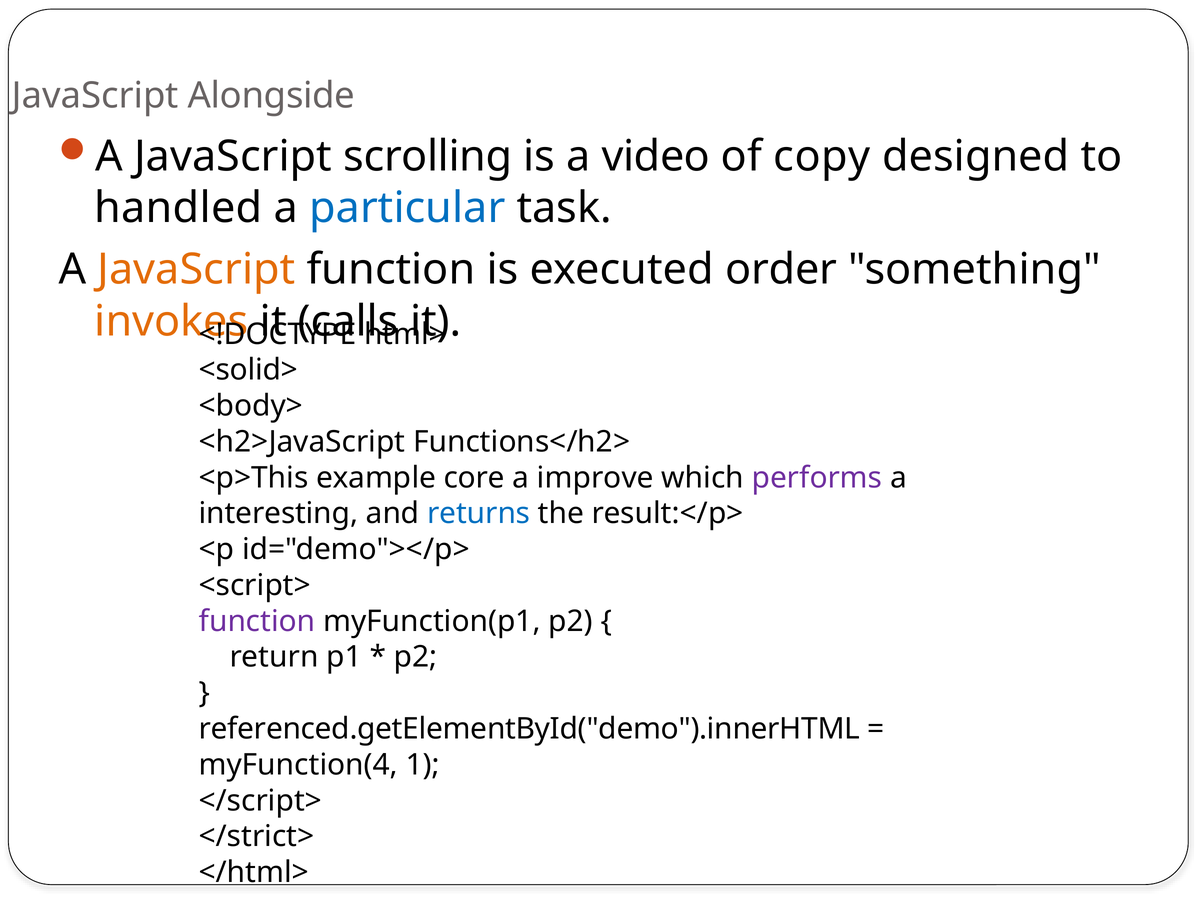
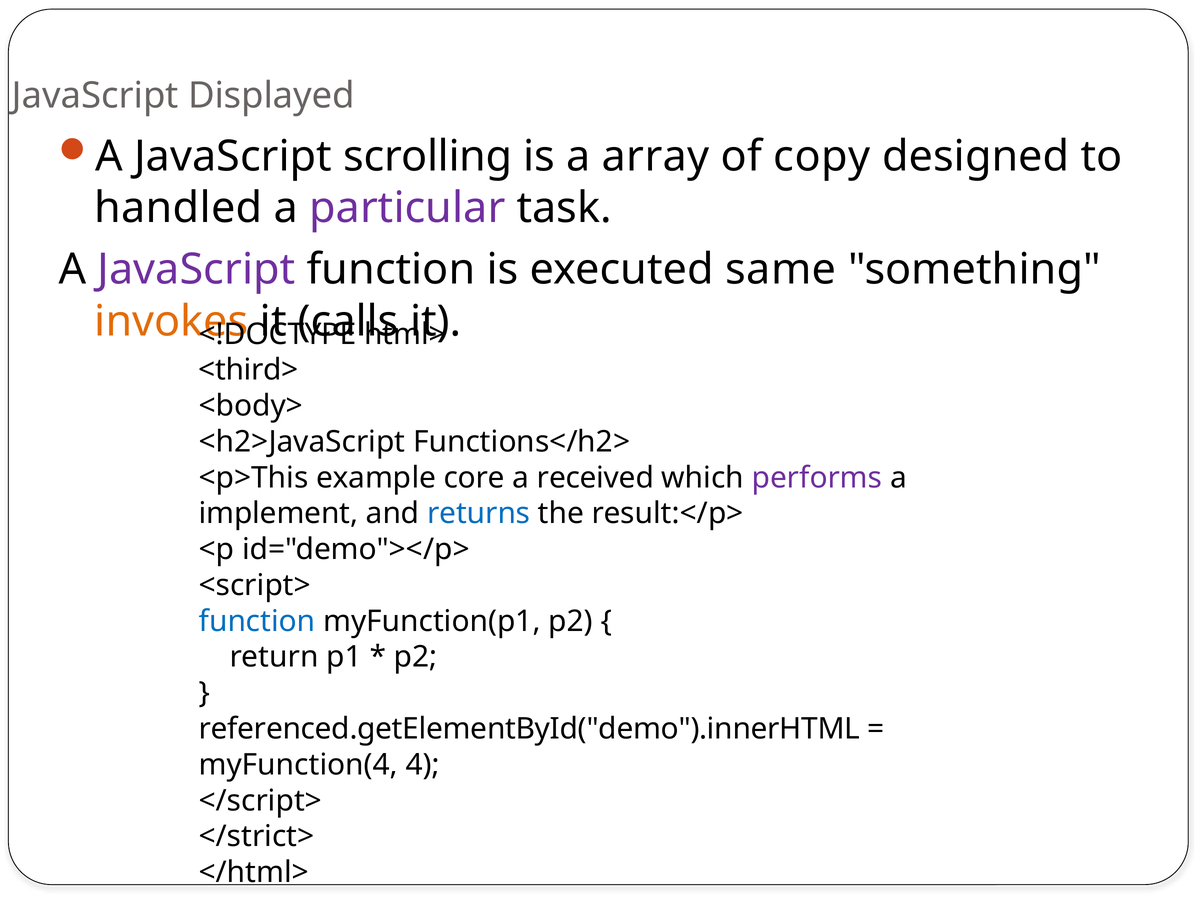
Alongside: Alongside -> Displayed
video: video -> array
particular colour: blue -> purple
JavaScript at (196, 270) colour: orange -> purple
order: order -> same
<solid>: <solid> -> <third>
improve: improve -> received
interesting: interesting -> implement
function at (257, 622) colour: purple -> blue
1: 1 -> 4
